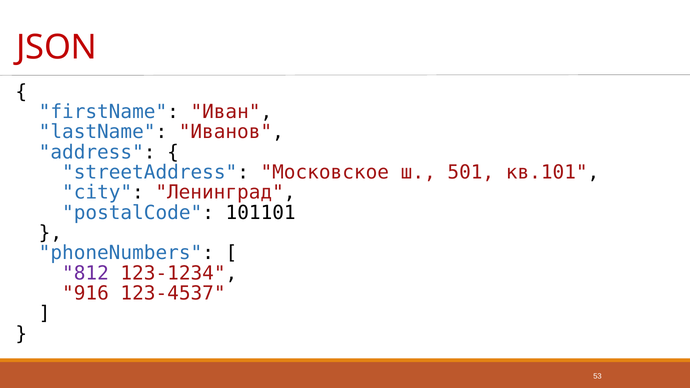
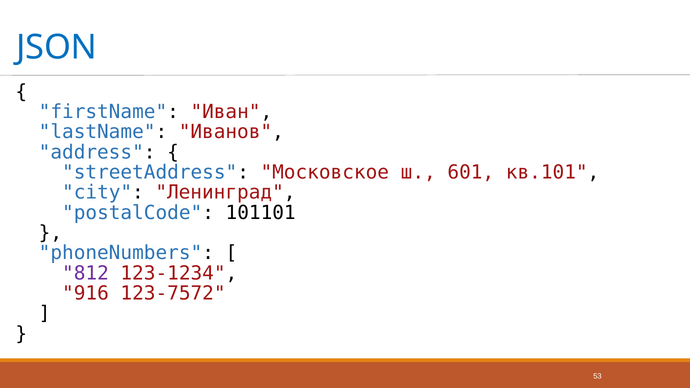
JSON colour: red -> blue
501: 501 -> 601
123-4537: 123-4537 -> 123-7572
